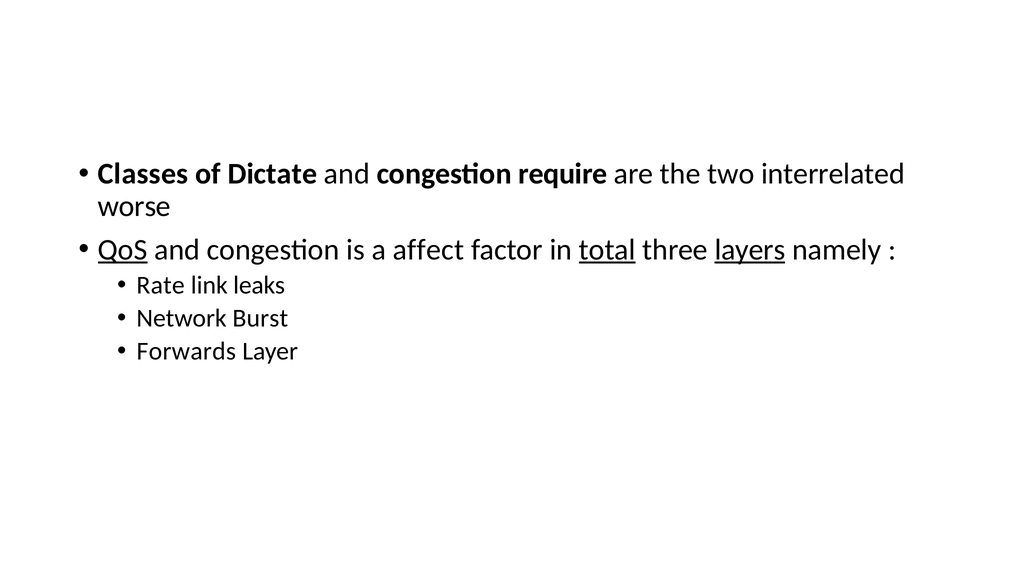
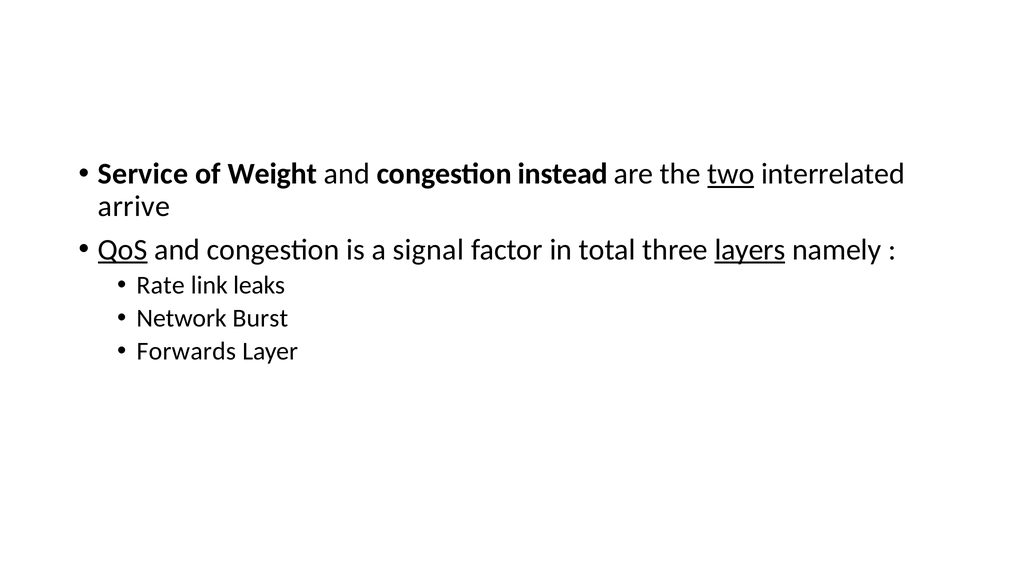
Classes: Classes -> Service
Dictate: Dictate -> Weight
require: require -> instead
two underline: none -> present
worse: worse -> arrive
affect: affect -> signal
total underline: present -> none
